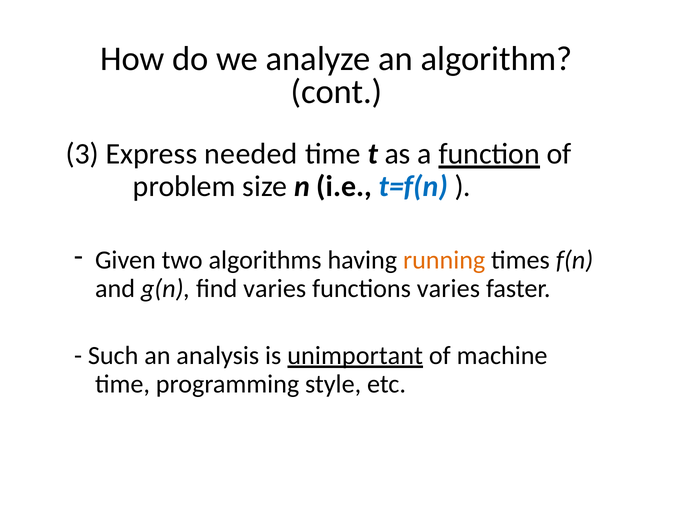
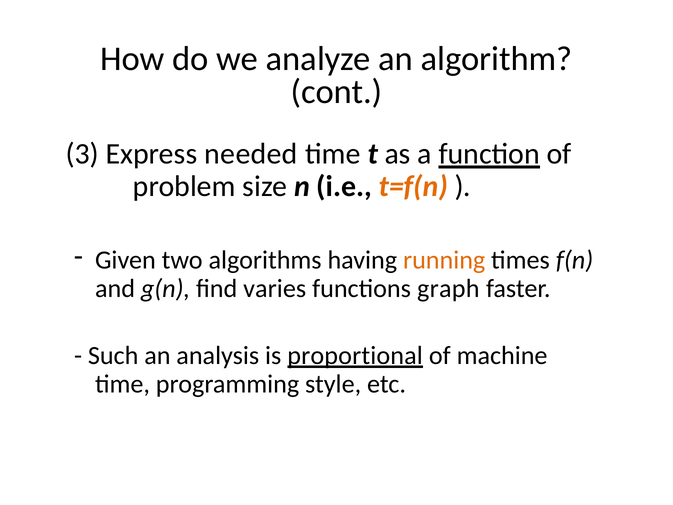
t=f(n colour: blue -> orange
functions varies: varies -> graph
unimportant: unimportant -> proportional
